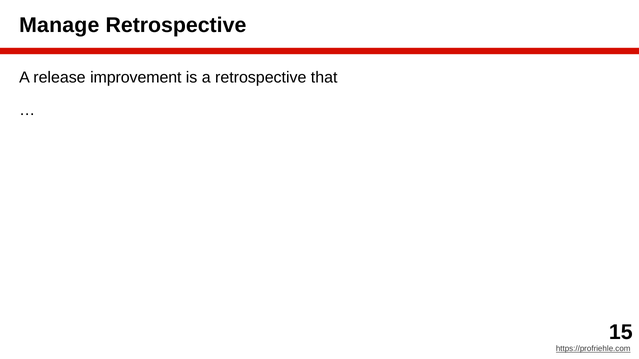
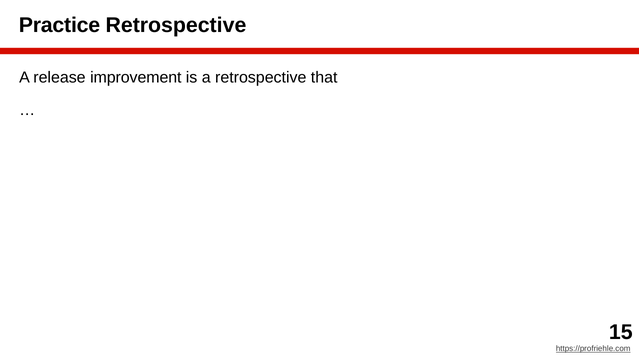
Manage: Manage -> Practice
